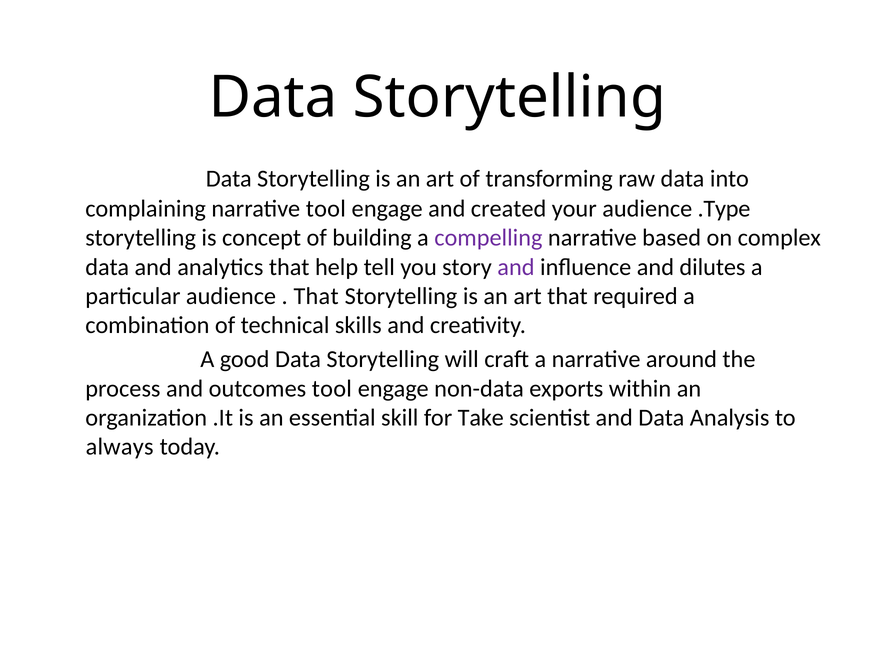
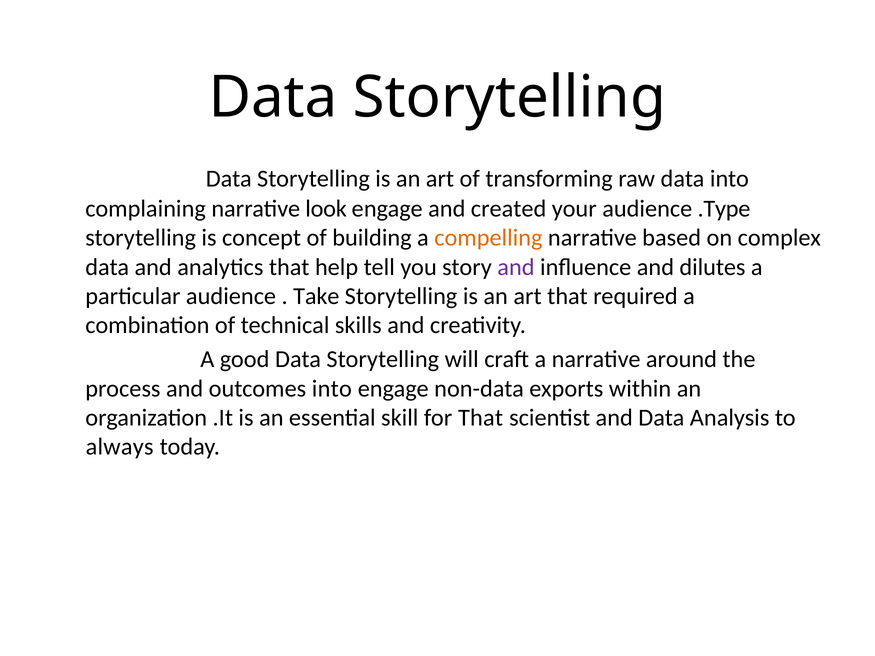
narrative tool: tool -> look
compelling colour: purple -> orange
That at (316, 296): That -> Take
outcomes tool: tool -> into
for Take: Take -> That
